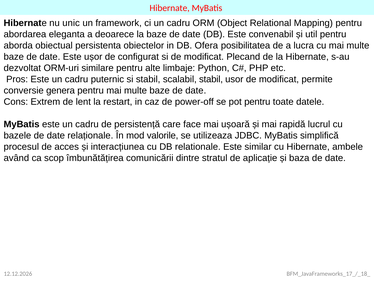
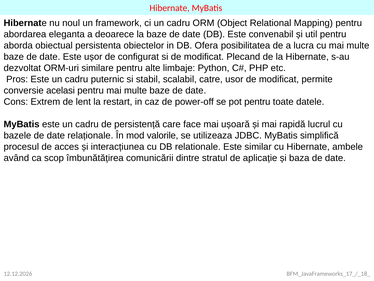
unic: unic -> noul
scalabil stabil: stabil -> catre
genera: genera -> acelasi
